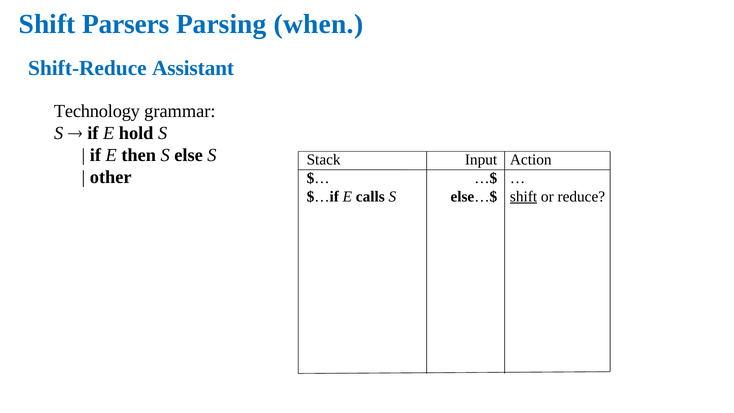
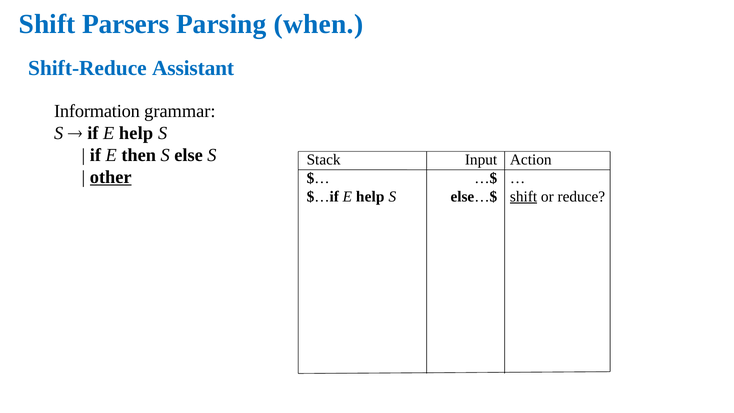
Technology: Technology -> Information
if E hold: hold -> help
other underline: none -> present
$…if E calls: calls -> help
